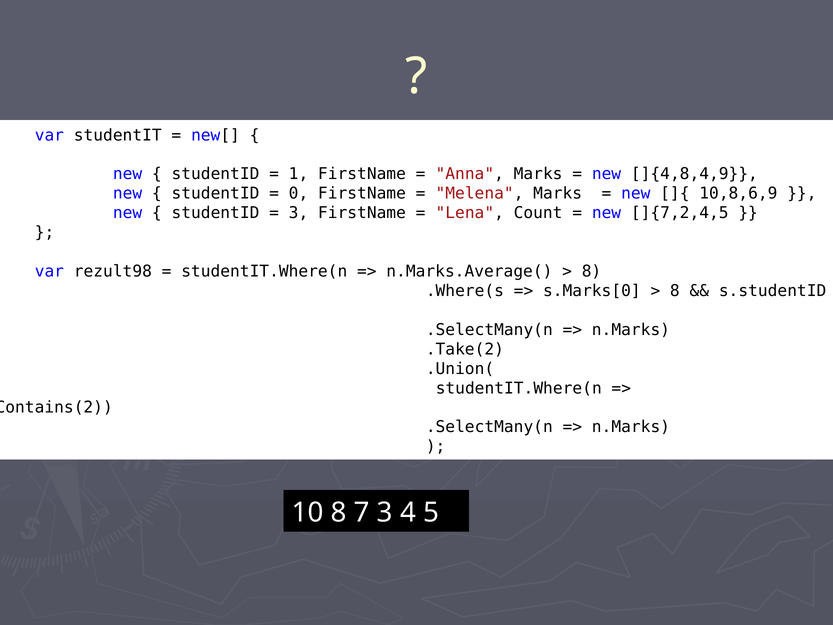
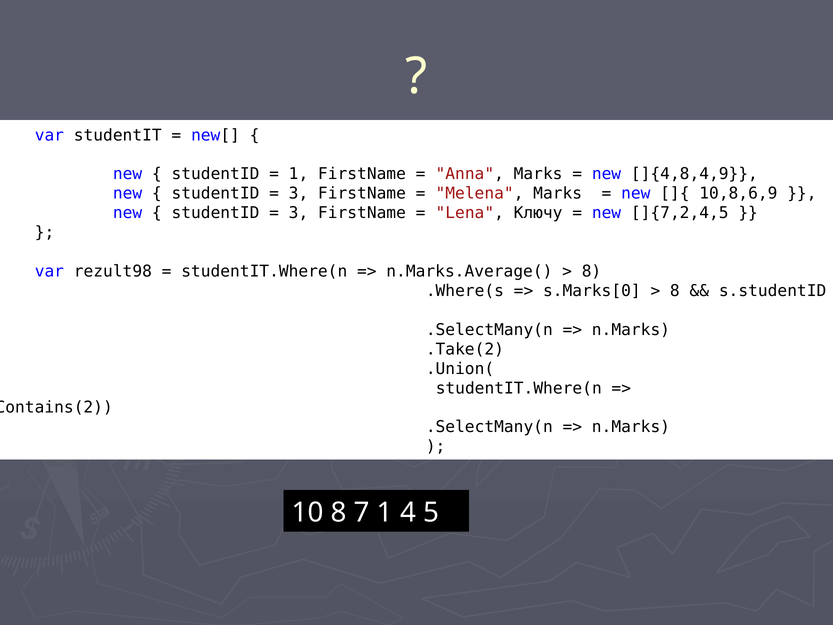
0 at (298, 194): 0 -> 3
Count: Count -> Ключу
7 3: 3 -> 1
